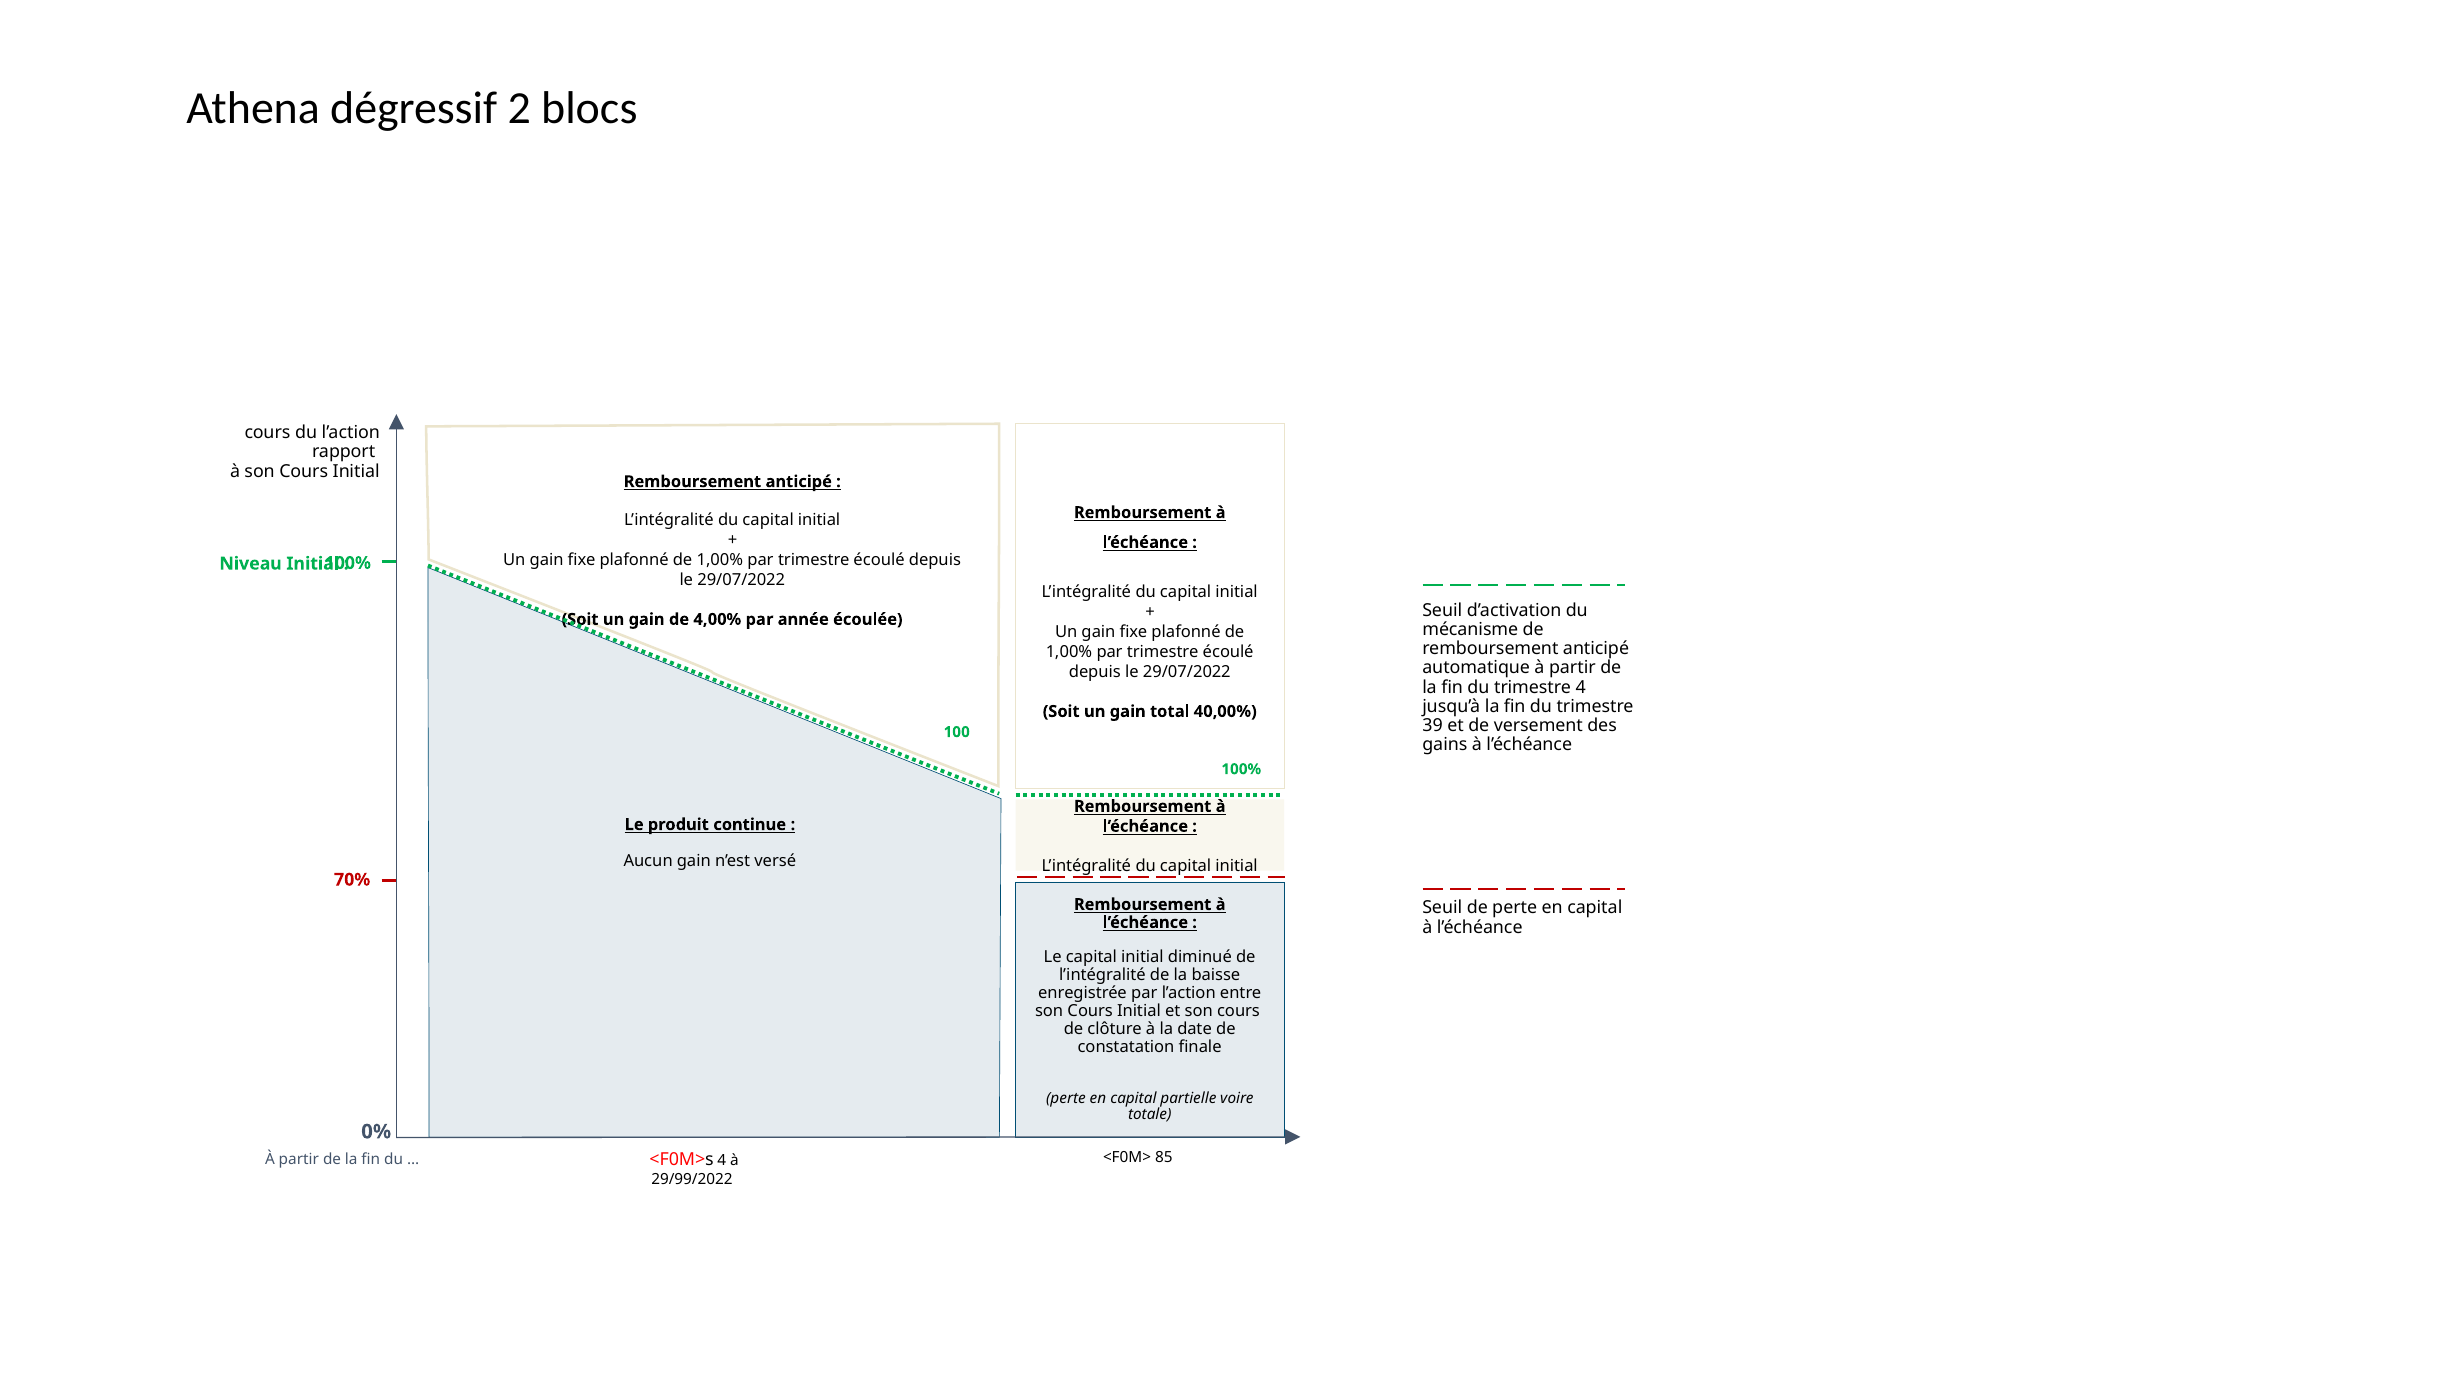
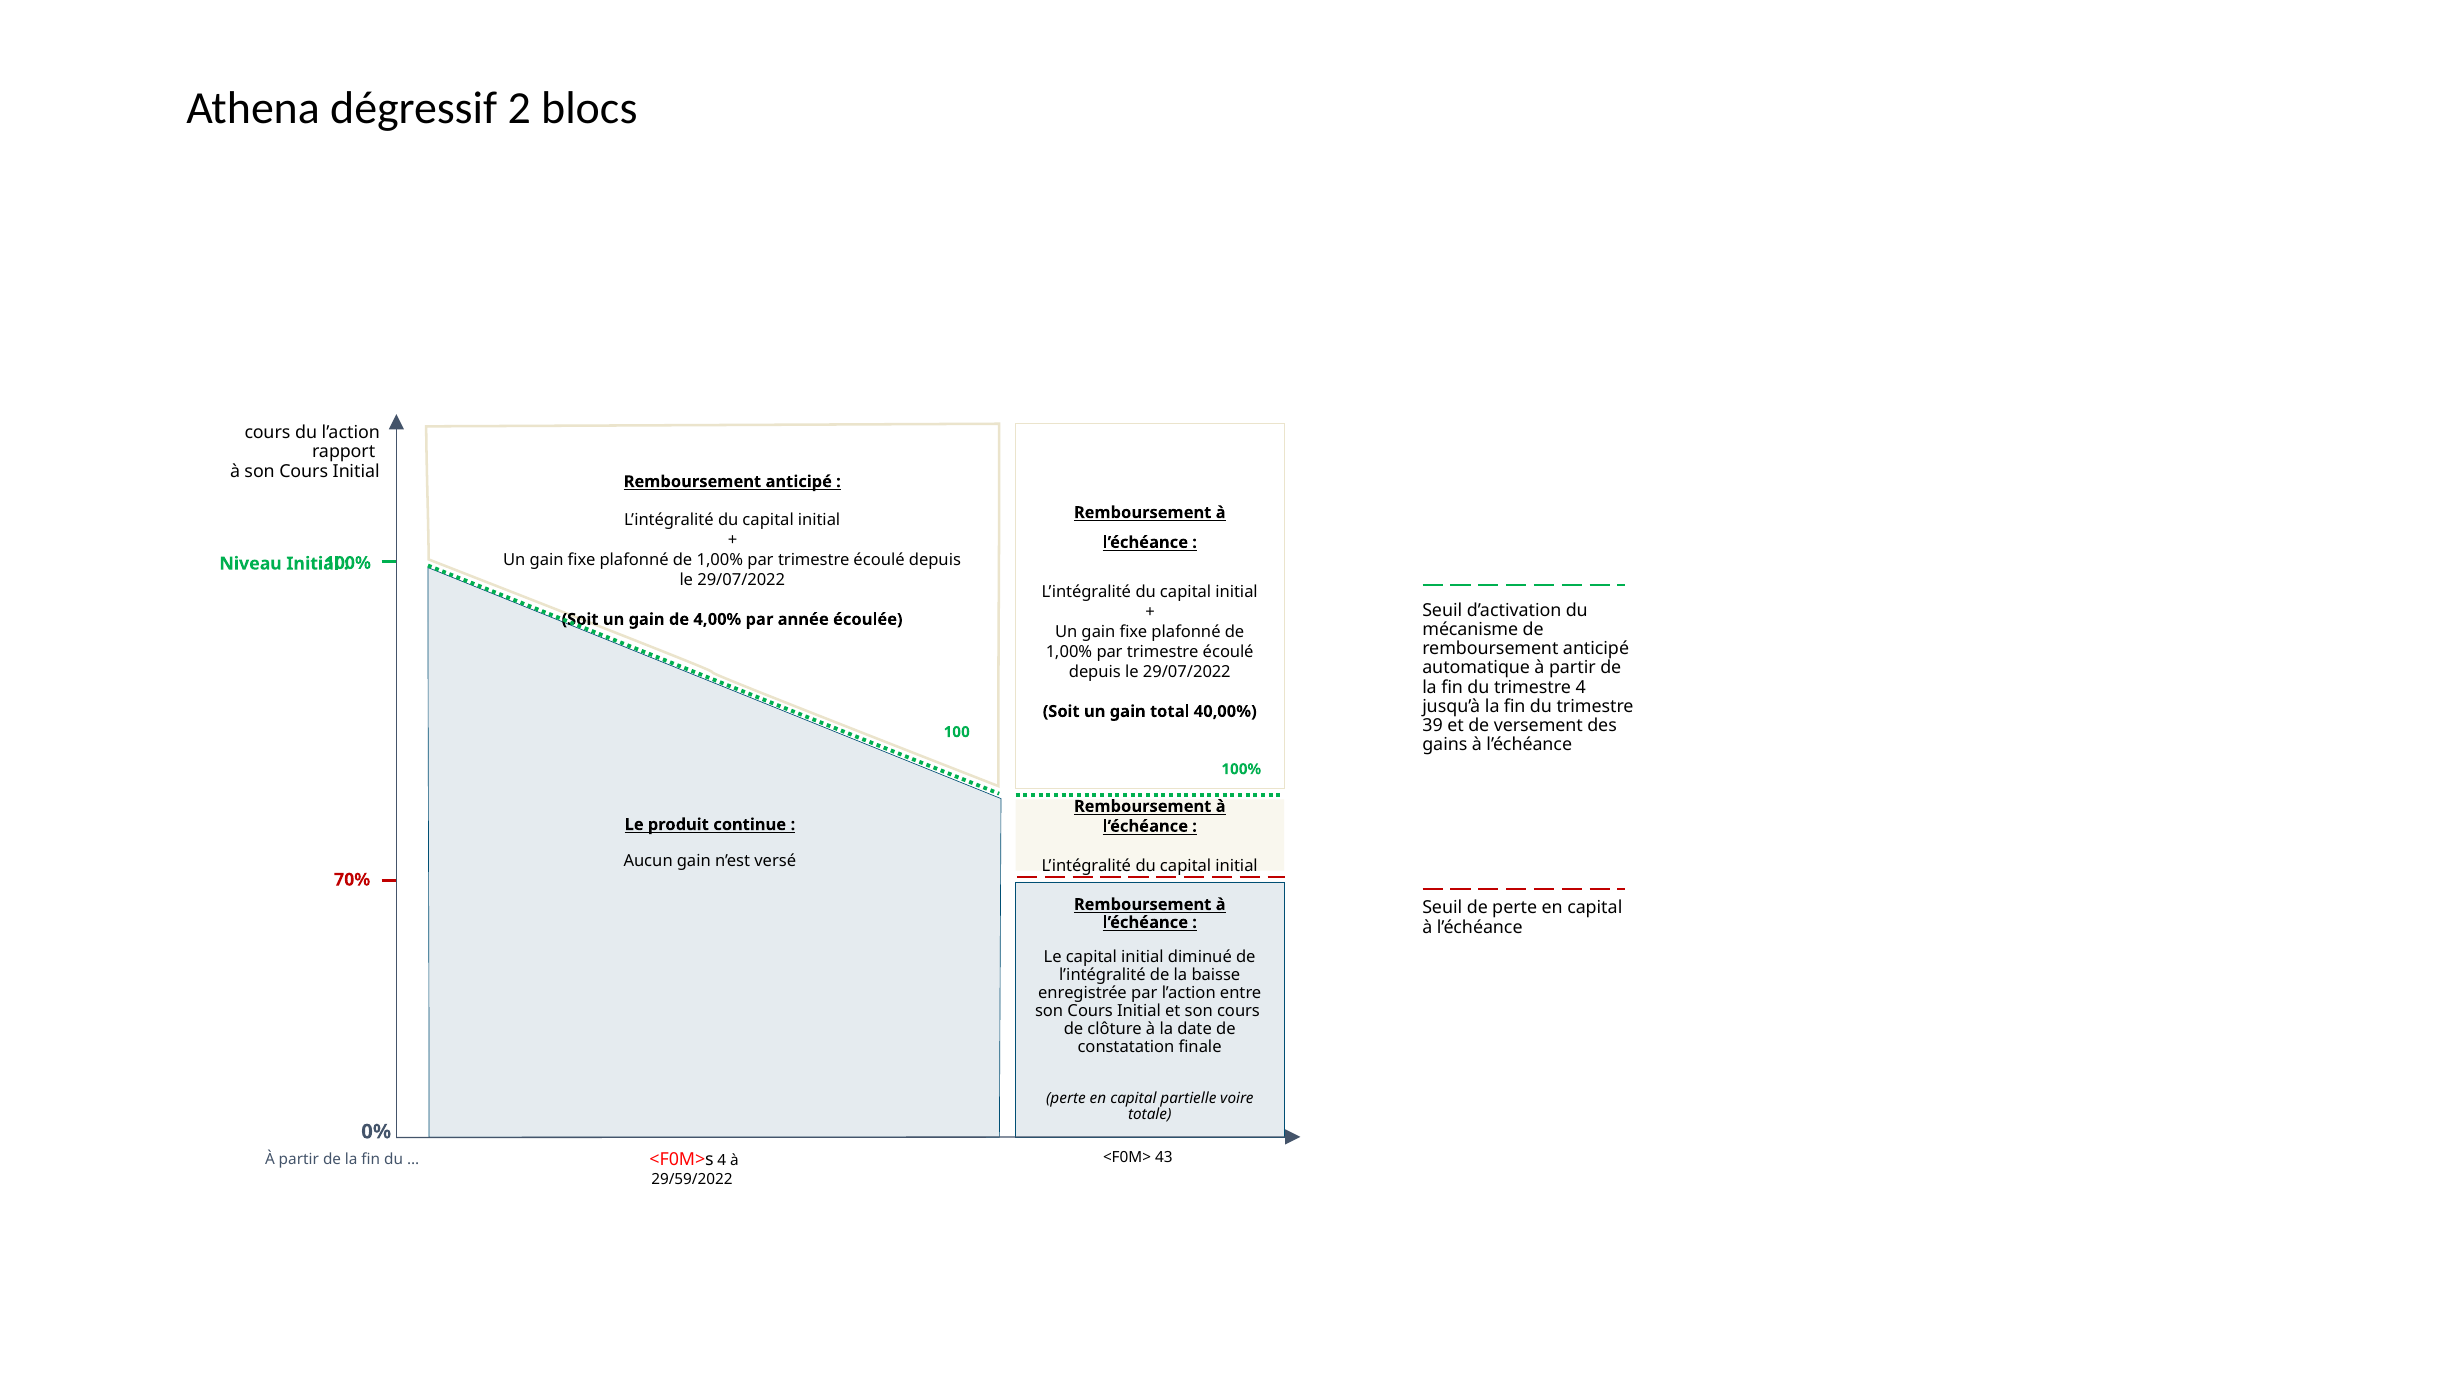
85: 85 -> 43
29/99/2022: 29/99/2022 -> 29/59/2022
